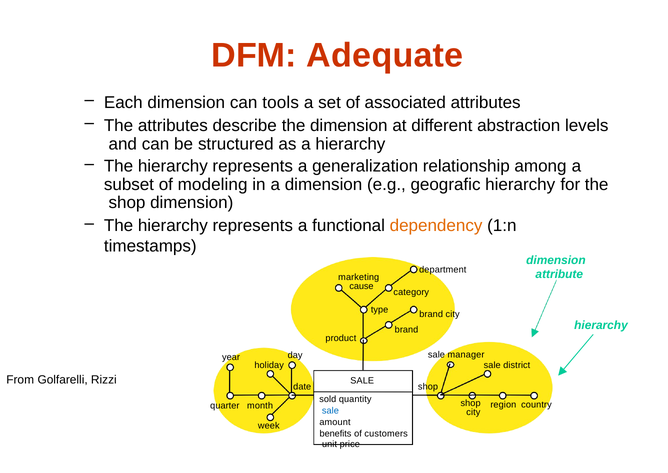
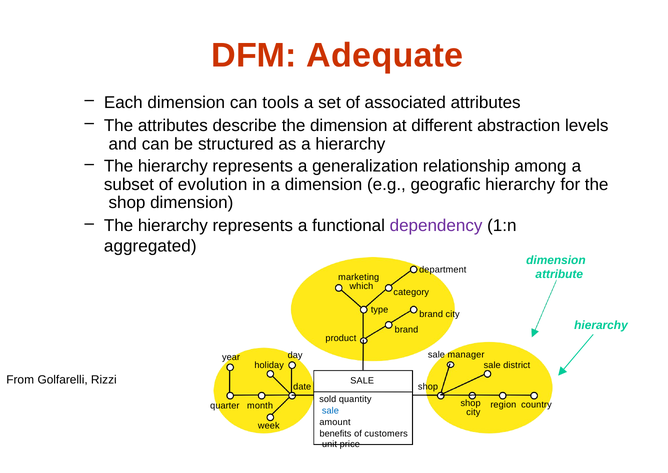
modeling: modeling -> evolution
dependency colour: orange -> purple
timestamps: timestamps -> aggregated
cause: cause -> which
